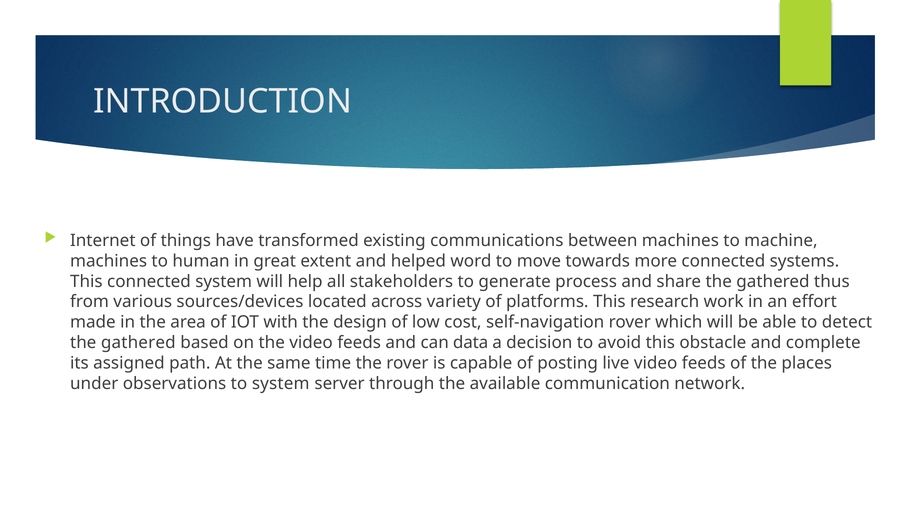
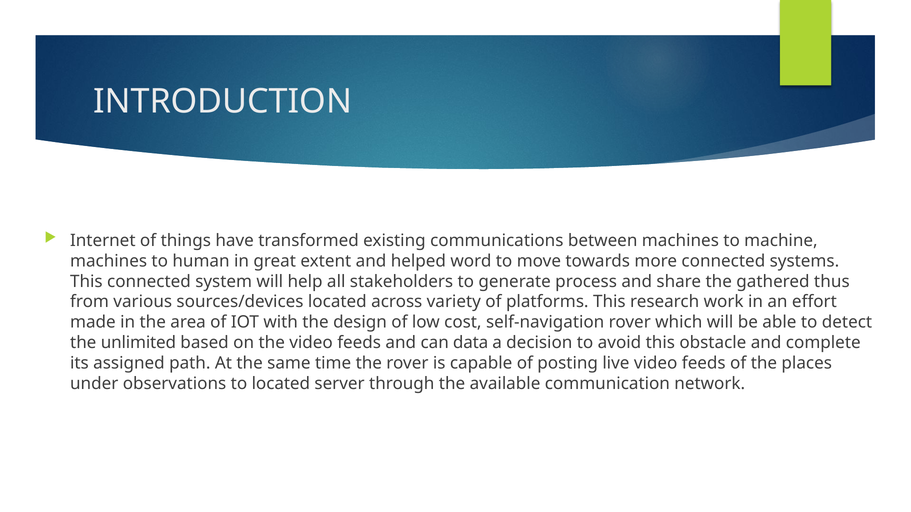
gathered at (138, 343): gathered -> unlimited
to system: system -> located
